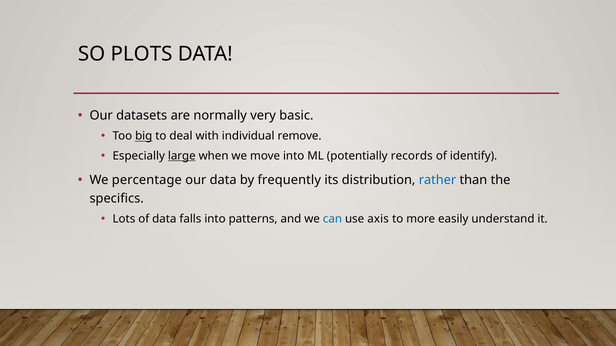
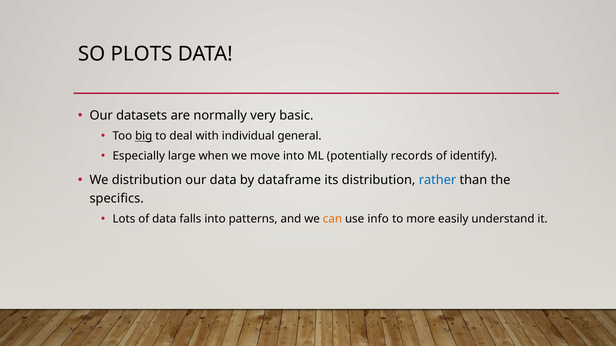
remove: remove -> general
large underline: present -> none
We percentage: percentage -> distribution
frequently: frequently -> dataframe
can colour: blue -> orange
axis: axis -> info
